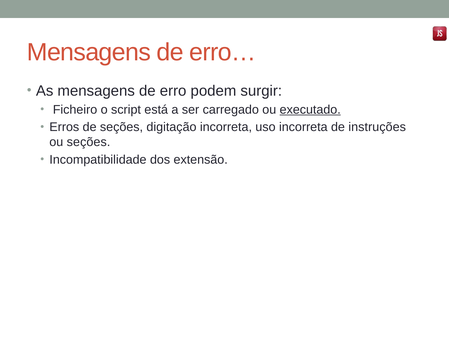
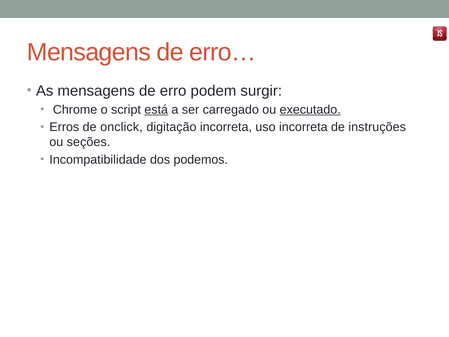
Ficheiro: Ficheiro -> Chrome
está underline: none -> present
de seções: seções -> onclick
extensão: extensão -> podemos
